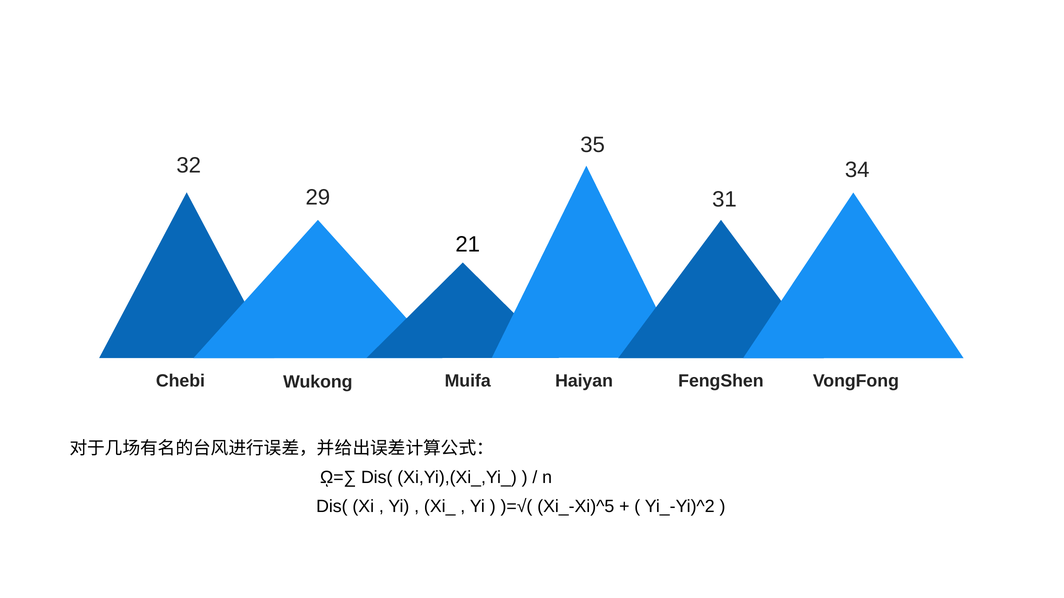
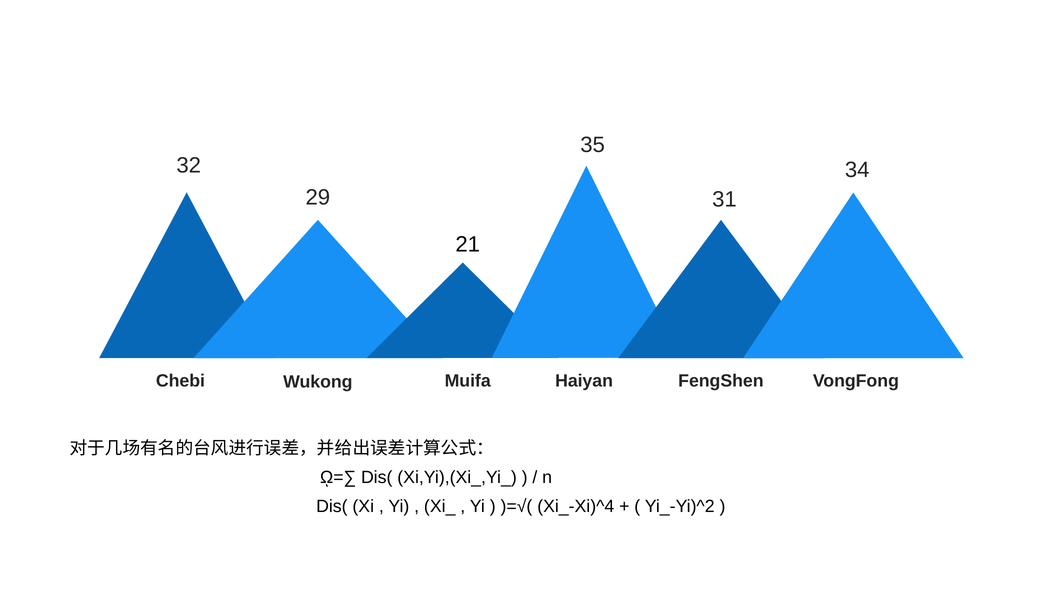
Xi_-Xi)^5: Xi_-Xi)^5 -> Xi_-Xi)^4
